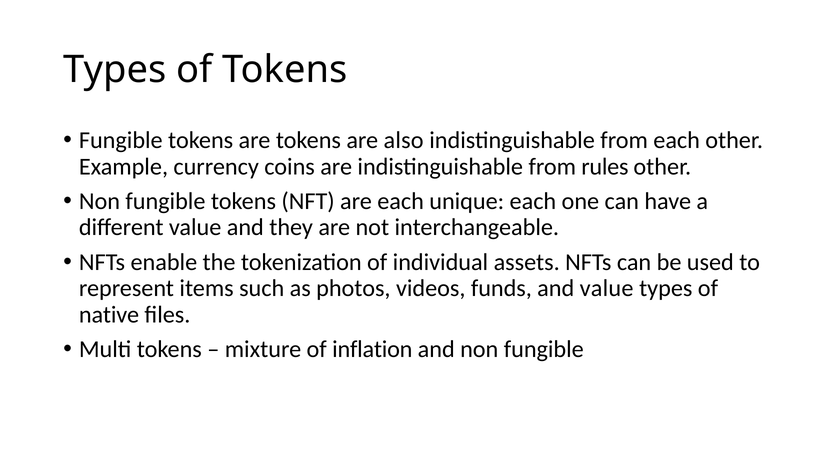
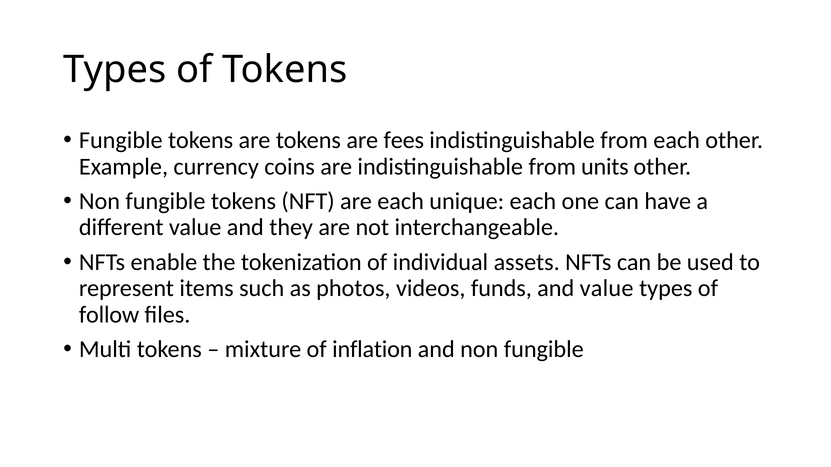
also: also -> fees
rules: rules -> units
native: native -> follow
